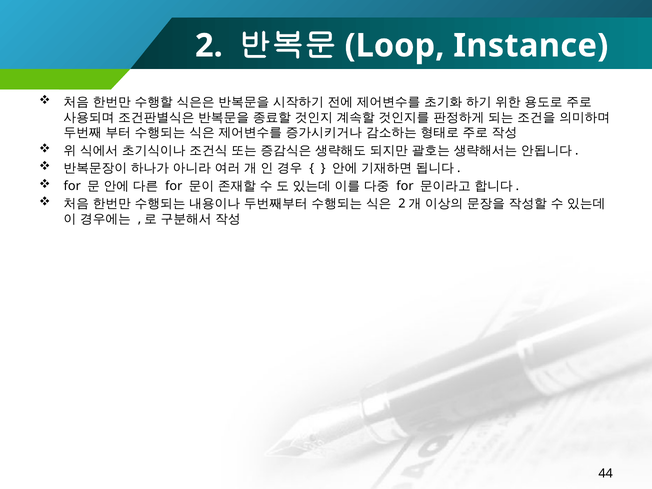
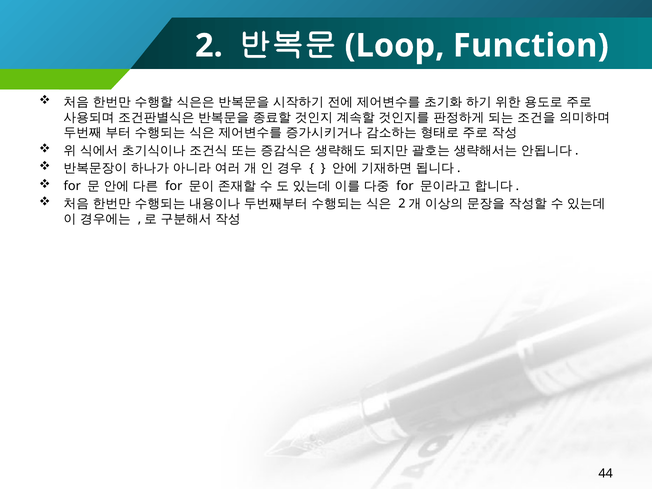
Instance: Instance -> Function
